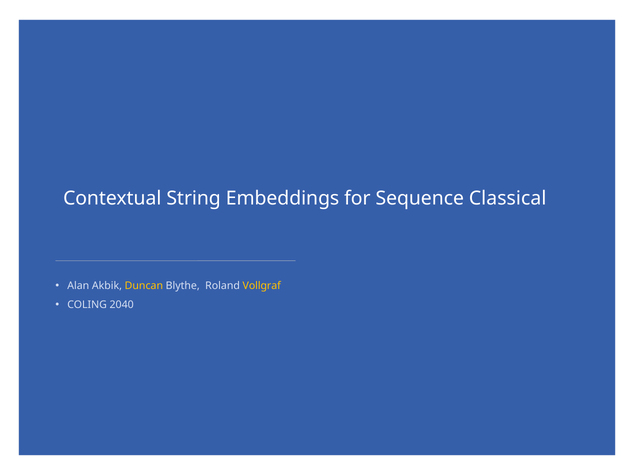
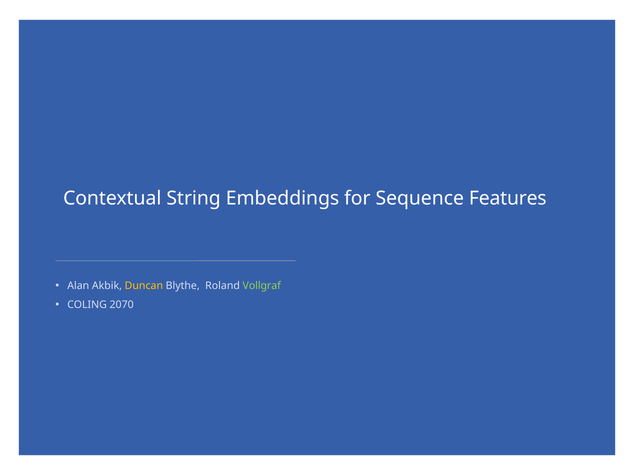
Classical: Classical -> Features
Vollgraf colour: yellow -> light green
2040: 2040 -> 2070
